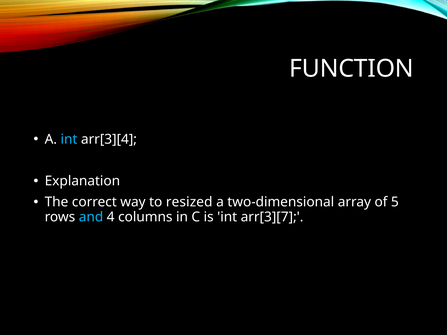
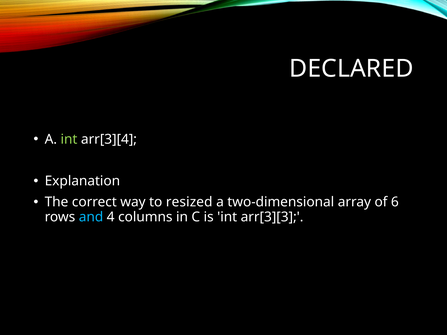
FUNCTION: FUNCTION -> DECLARED
int at (69, 139) colour: light blue -> light green
5: 5 -> 6
arr[3][7: arr[3][7 -> arr[3][3
